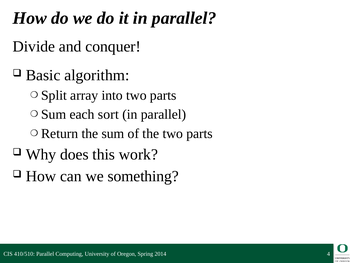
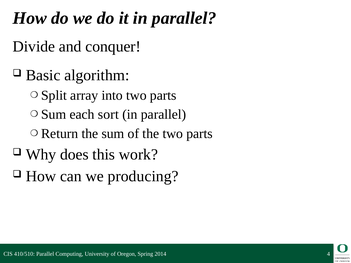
something: something -> producing
